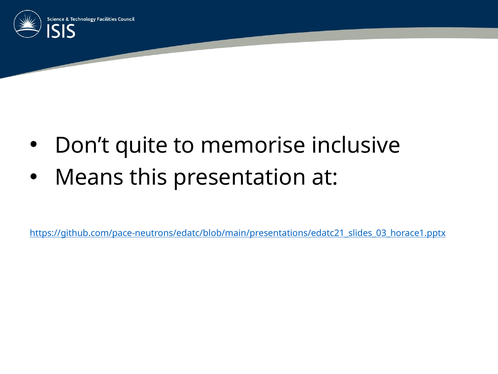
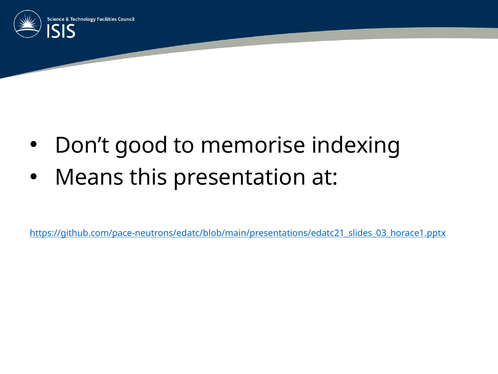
quite: quite -> good
inclusive: inclusive -> indexing
